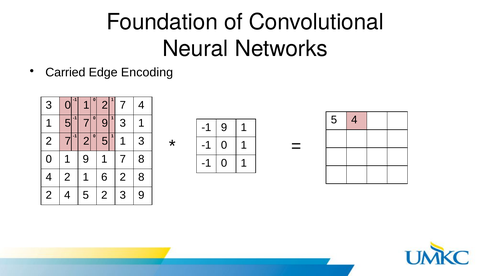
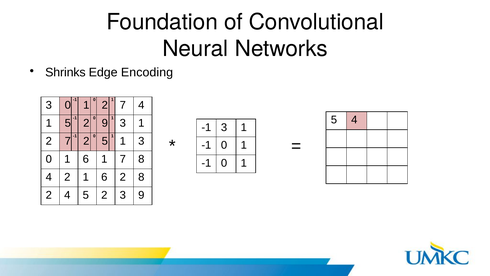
Carried: Carried -> Shrinks
5 -1 7: 7 -> 2
-1 9: 9 -> 3
0 1 9: 9 -> 6
